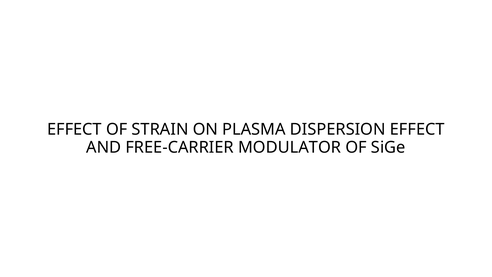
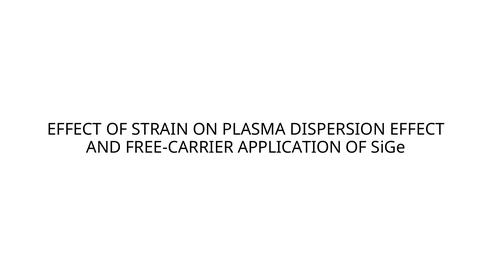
MODULATOR: MODULATOR -> APPLICATION
